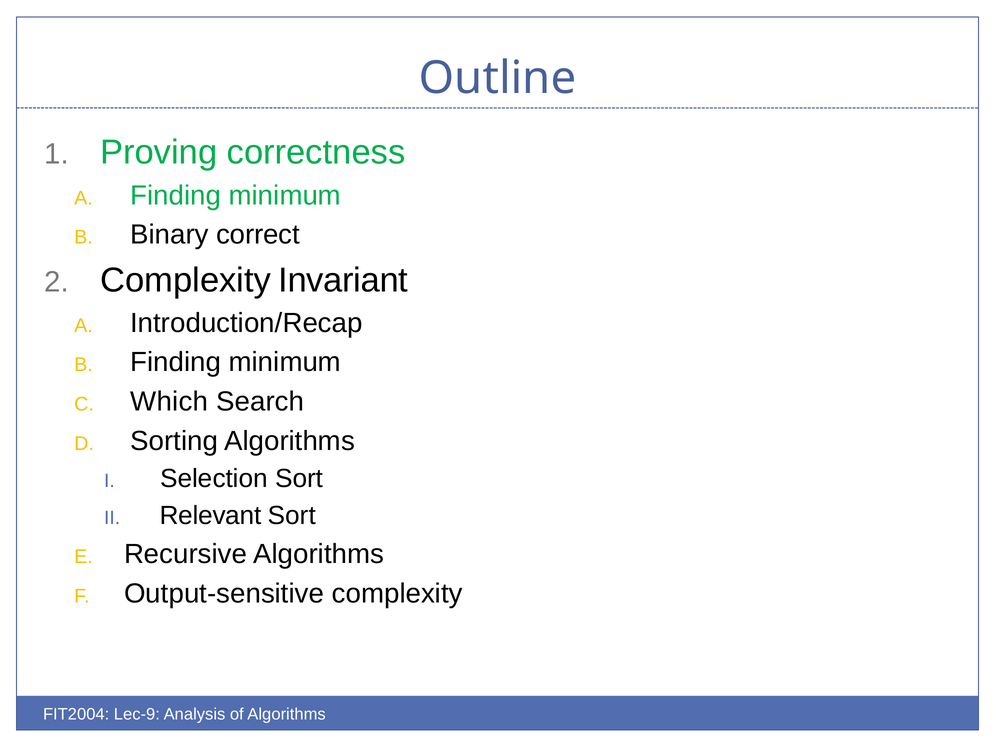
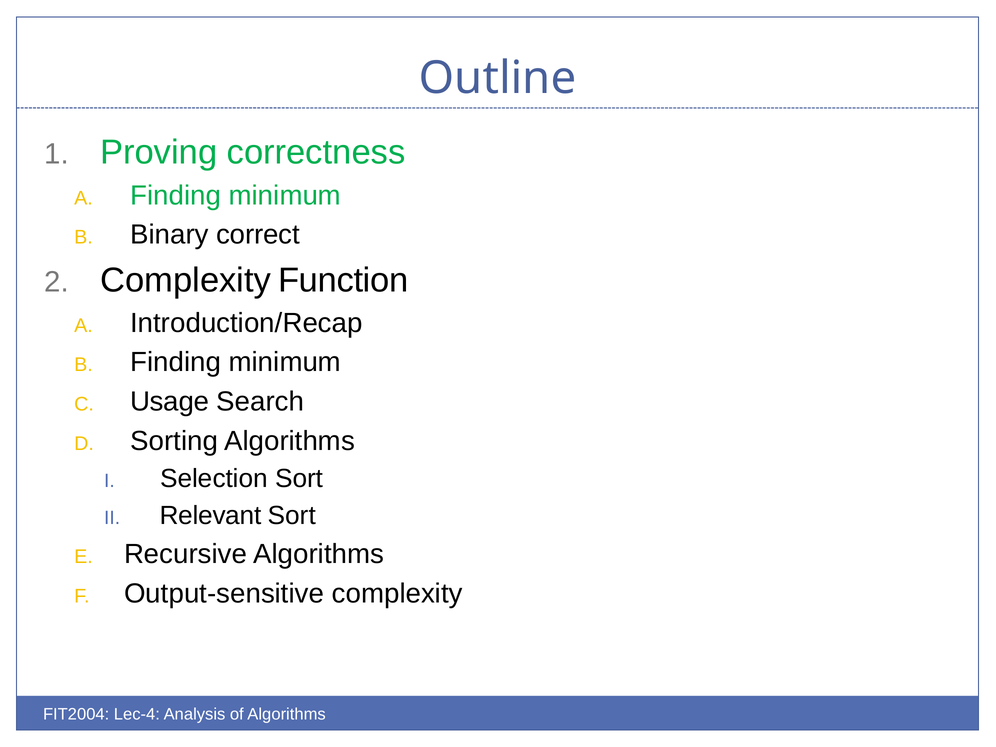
Invariant: Invariant -> Function
Which: Which -> Usage
Lec-9: Lec-9 -> Lec-4
